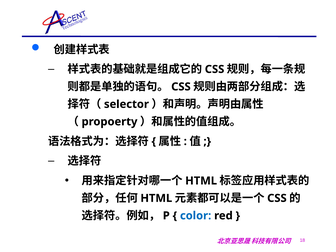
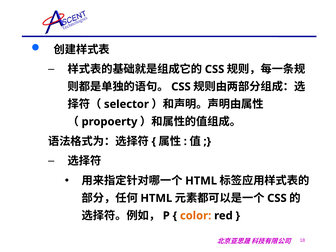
color colour: blue -> orange
